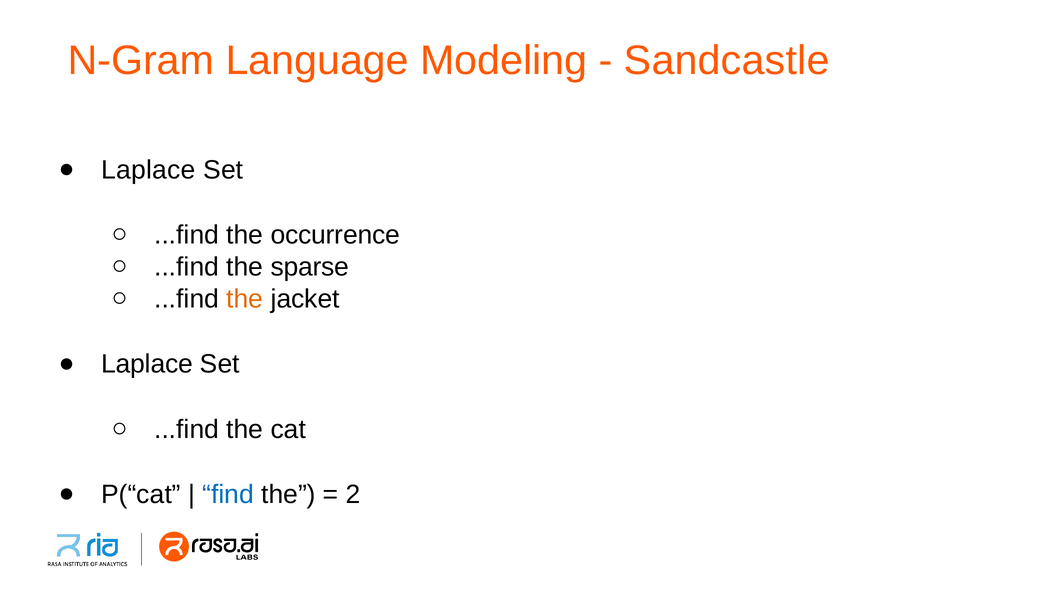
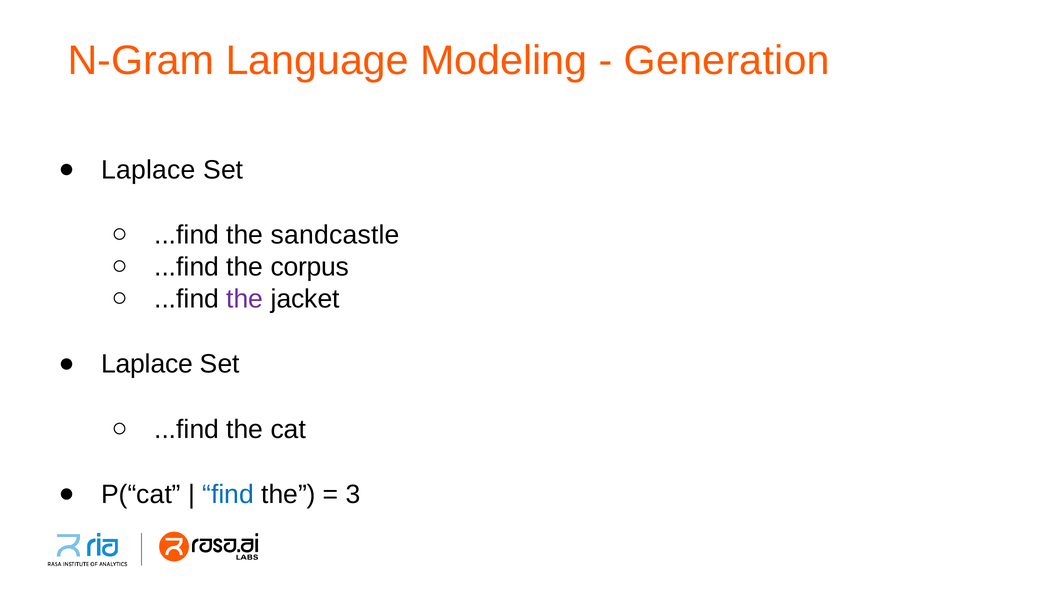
Sandcastle: Sandcastle -> Generation
occurrence: occurrence -> sandcastle
sparse: sparse -> corpus
the at (245, 299) colour: orange -> purple
2: 2 -> 3
